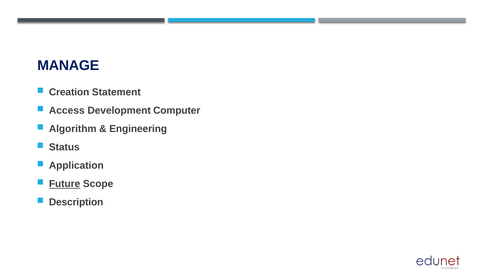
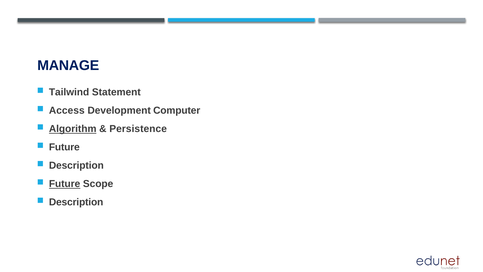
Creation: Creation -> Tailwind
Algorithm underline: none -> present
Engineering: Engineering -> Persistence
Status at (64, 147): Status -> Future
Application at (76, 165): Application -> Description
